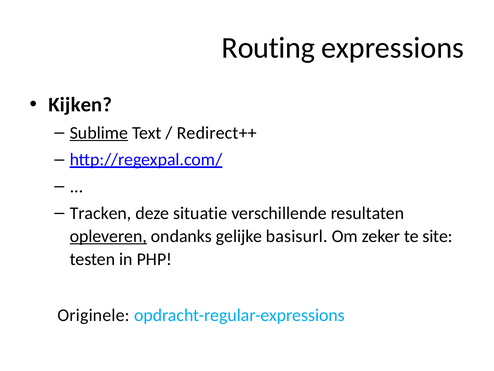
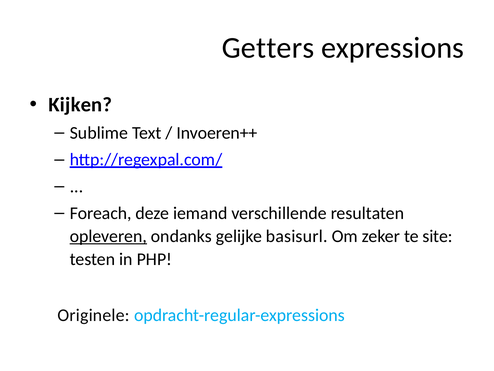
Routing: Routing -> Getters
Sublime underline: present -> none
Redirect++: Redirect++ -> Invoeren++
Tracken: Tracken -> Foreach
situatie: situatie -> iemand
